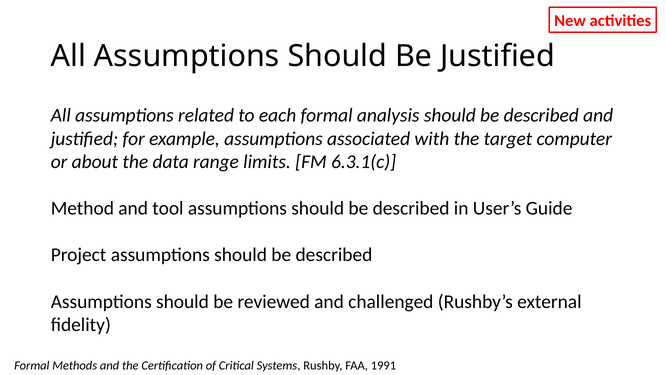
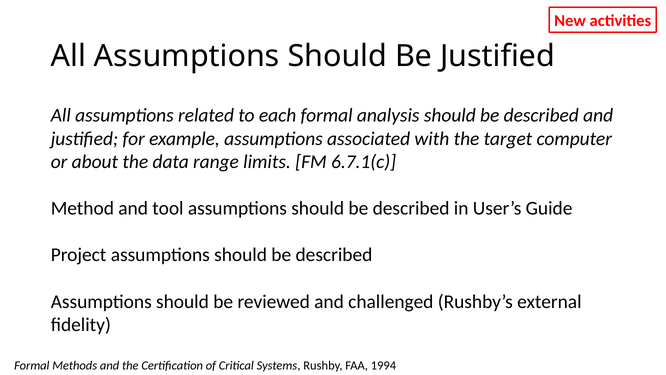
6.3.1(c: 6.3.1(c -> 6.7.1(c
1991: 1991 -> 1994
